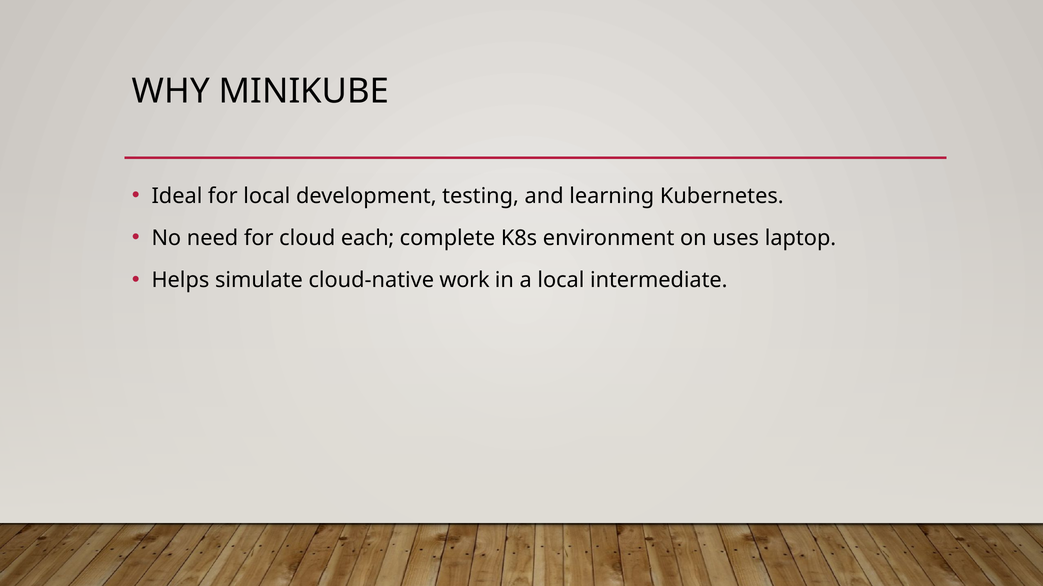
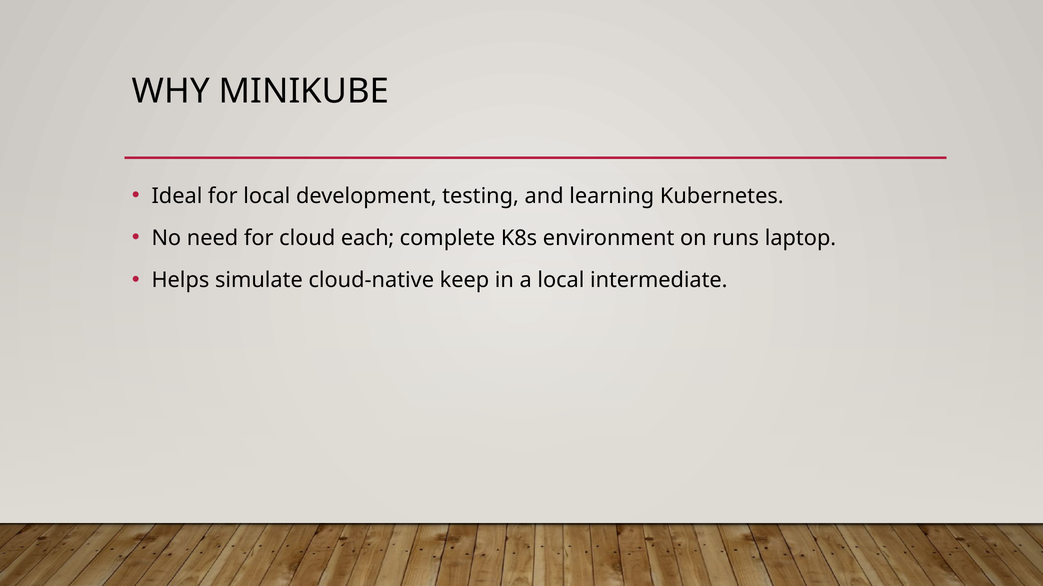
uses: uses -> runs
work: work -> keep
